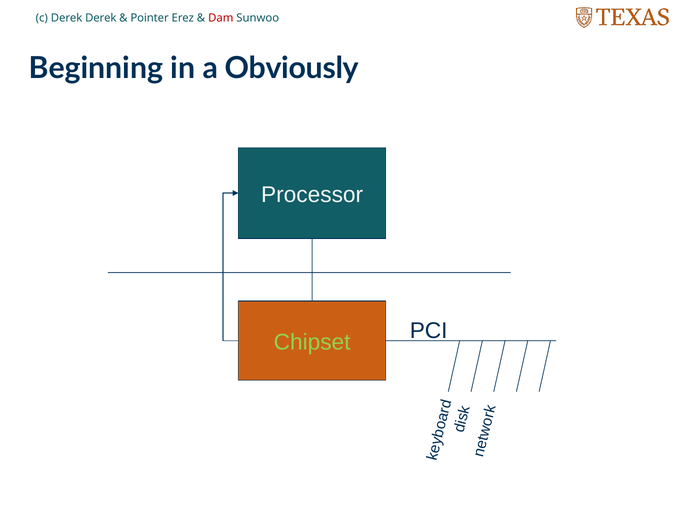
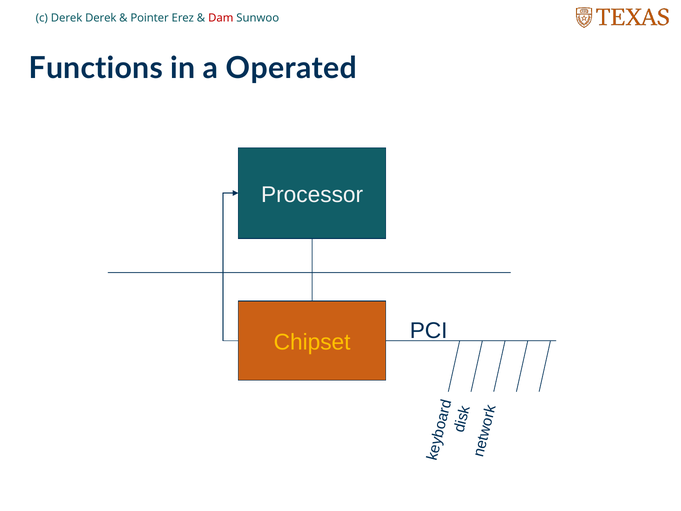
Beginning: Beginning -> Functions
Obviously: Obviously -> Operated
Chipset colour: light green -> yellow
